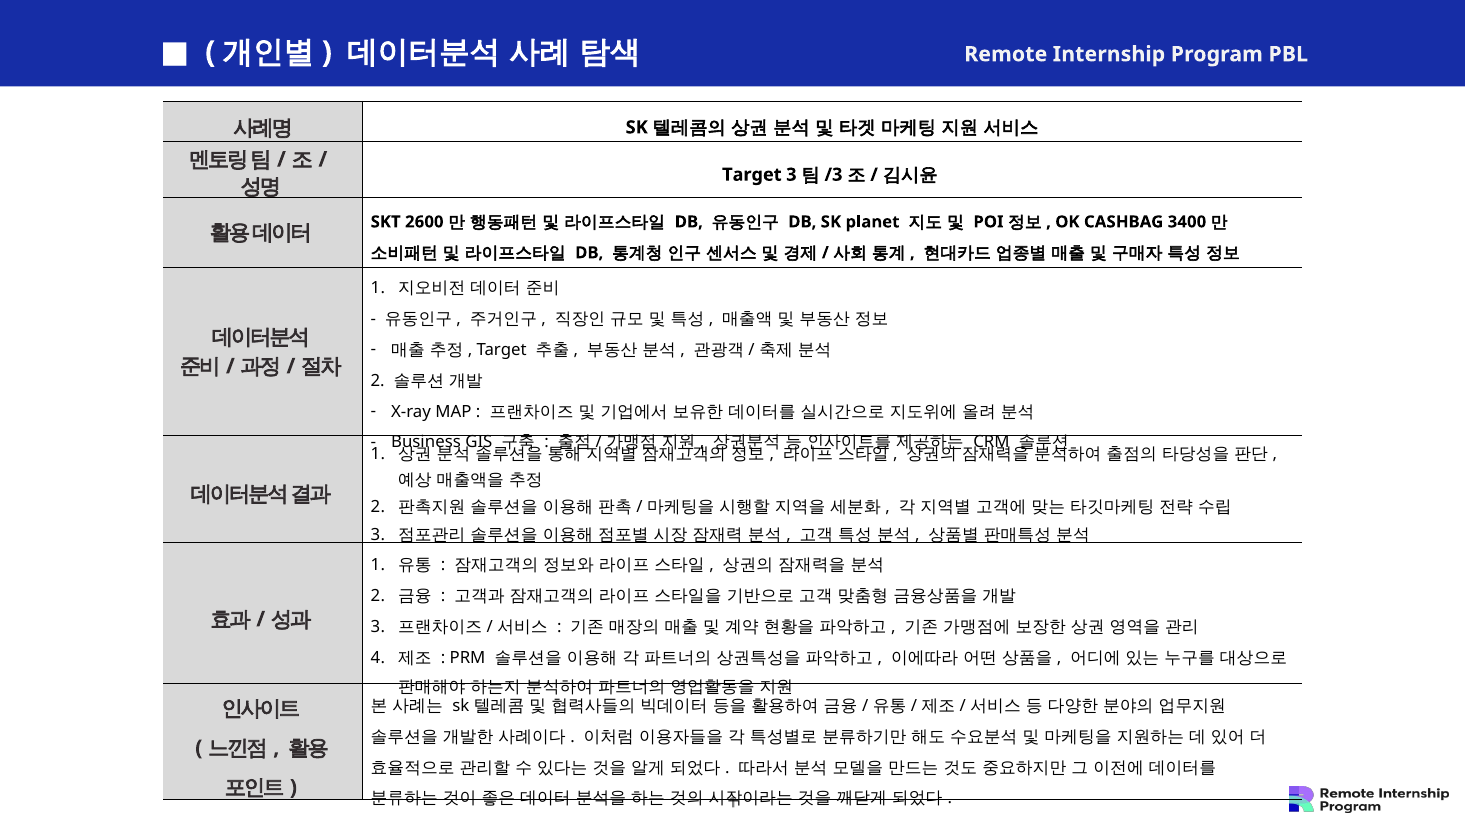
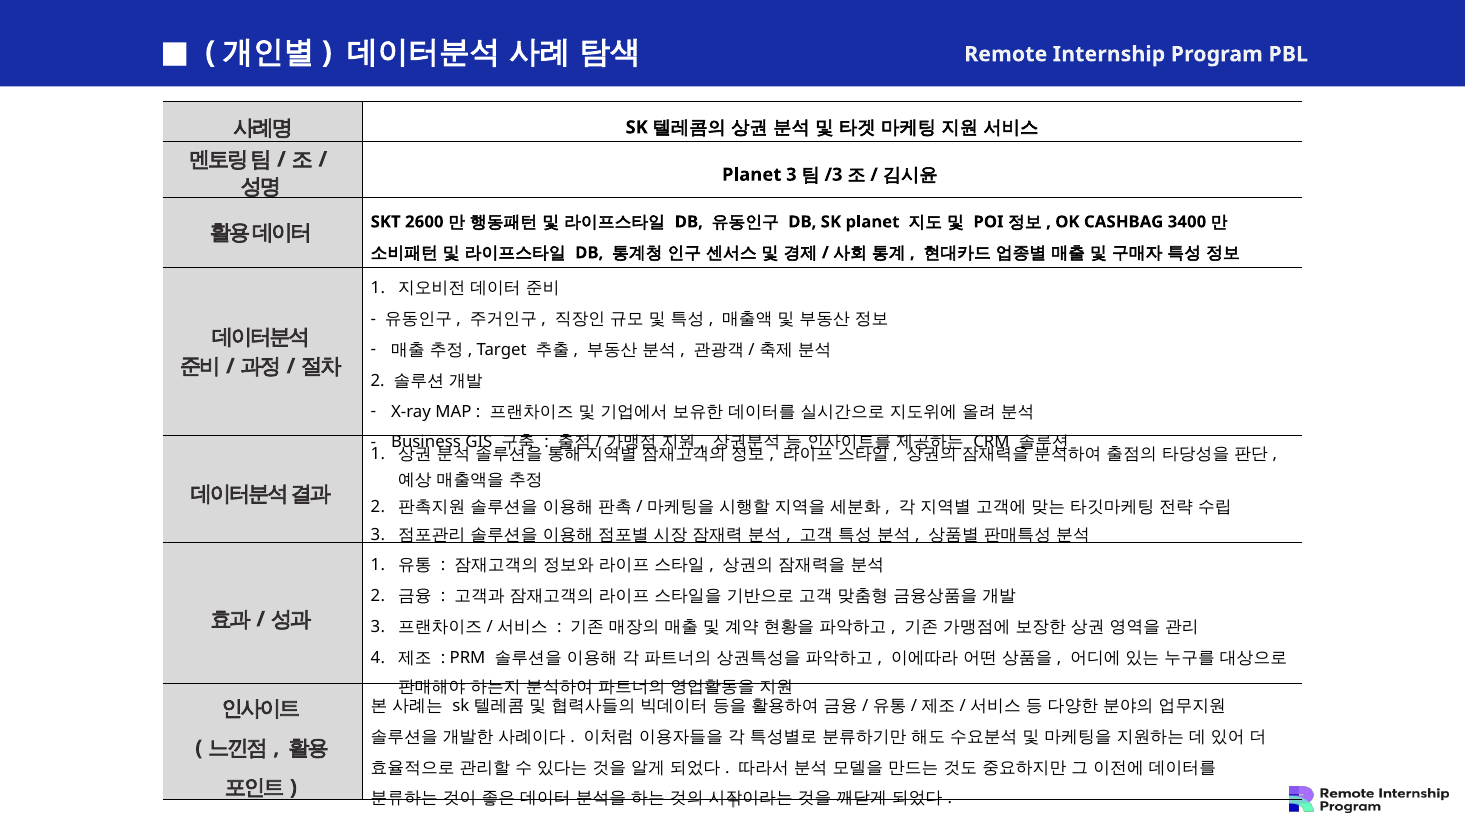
Target at (752, 175): Target -> Planet
